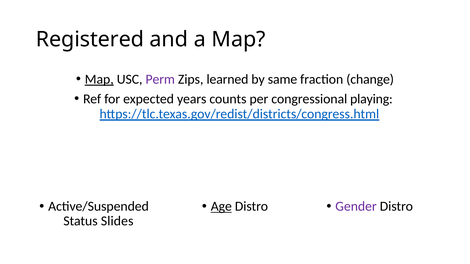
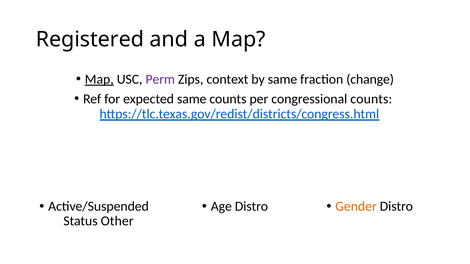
learned: learned -> context
expected years: years -> same
congressional playing: playing -> counts
Age underline: present -> none
Gender colour: purple -> orange
Slides: Slides -> Other
